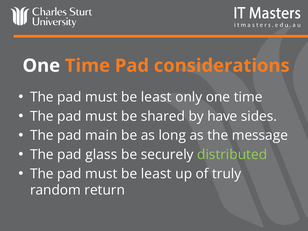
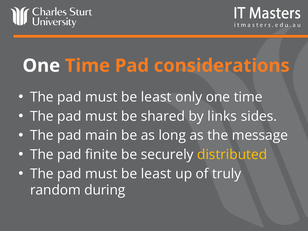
have: have -> links
glass: glass -> finite
distributed colour: light green -> yellow
return: return -> during
